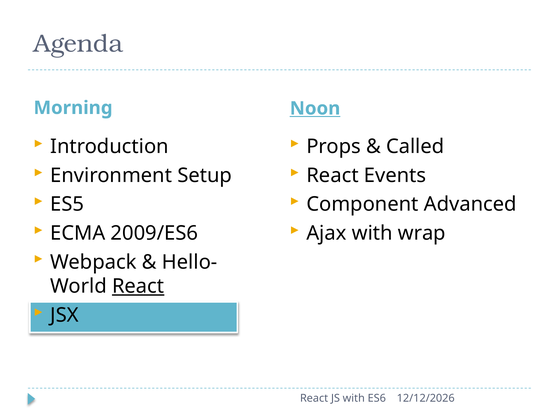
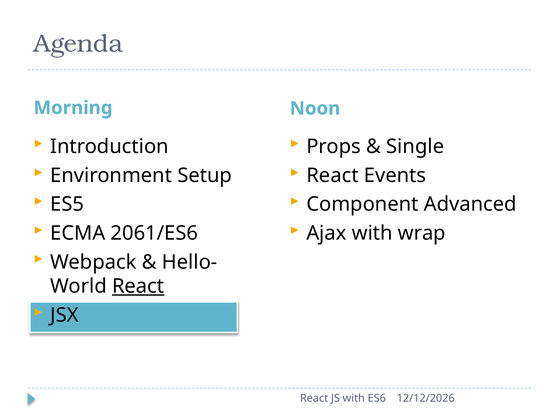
Noon underline: present -> none
Called: Called -> Single
2009/ES6: 2009/ES6 -> 2061/ES6
